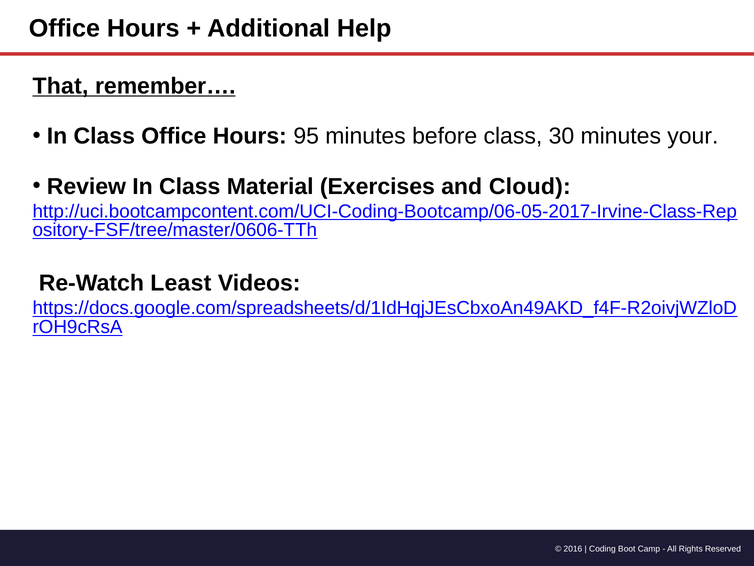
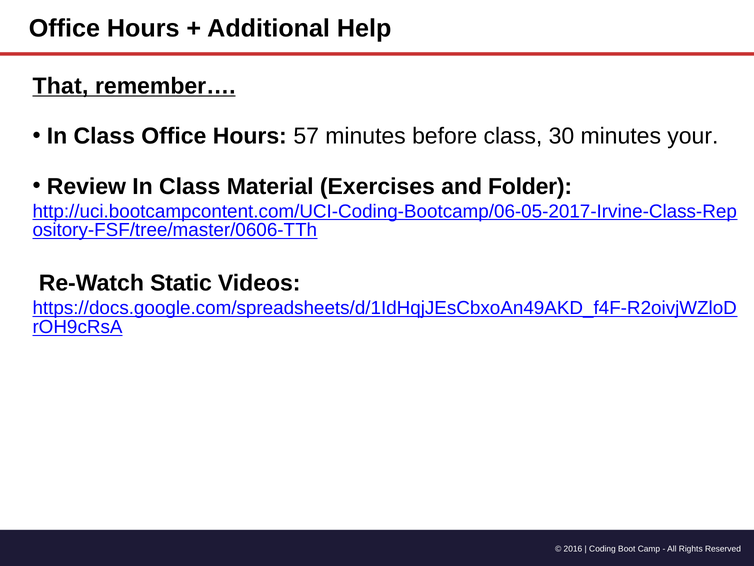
95: 95 -> 57
Cloud: Cloud -> Folder
Least: Least -> Static
